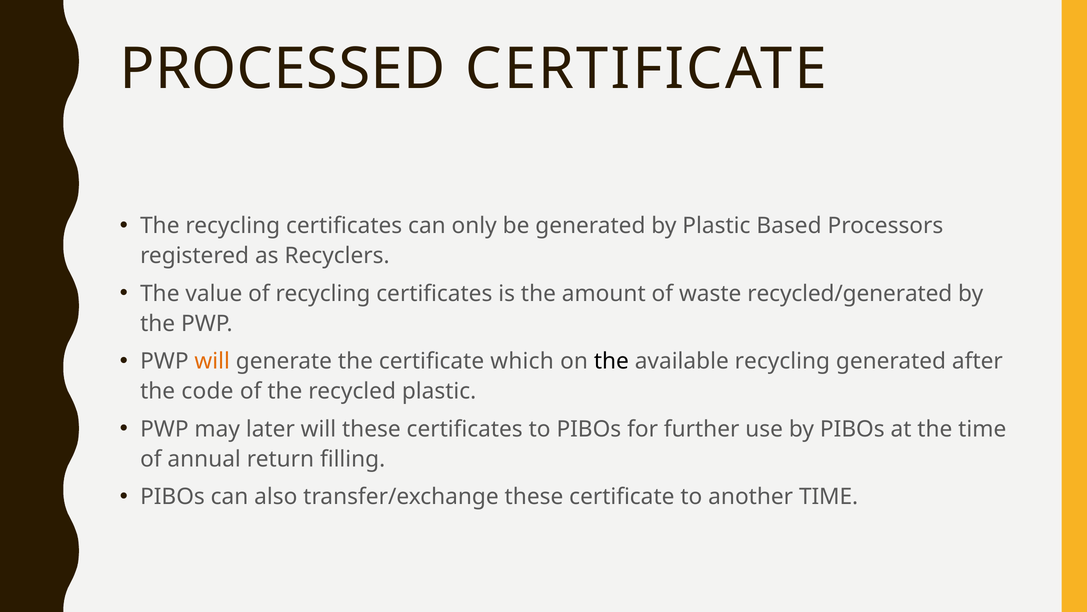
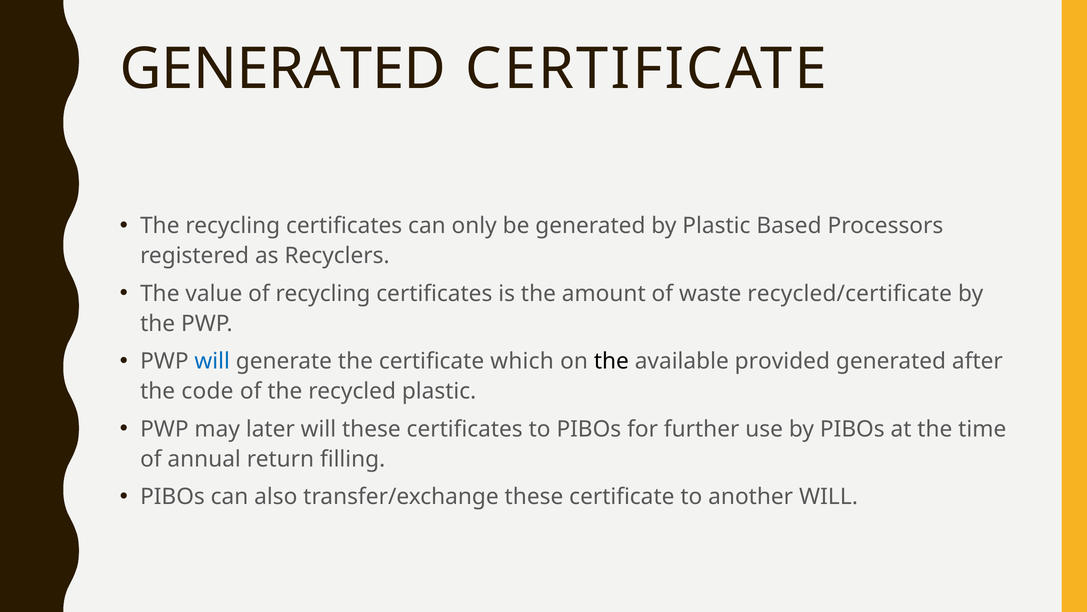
PROCESSED at (283, 69): PROCESSED -> GENERATED
recycled/generated: recycled/generated -> recycled/certificate
will at (212, 361) colour: orange -> blue
available recycling: recycling -> provided
another TIME: TIME -> WILL
